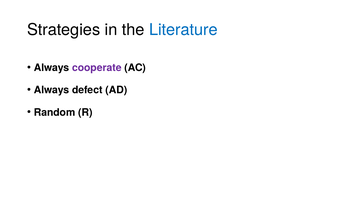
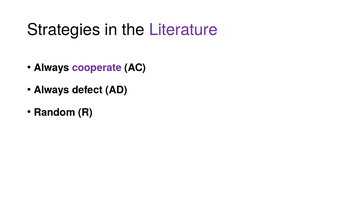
Literature colour: blue -> purple
